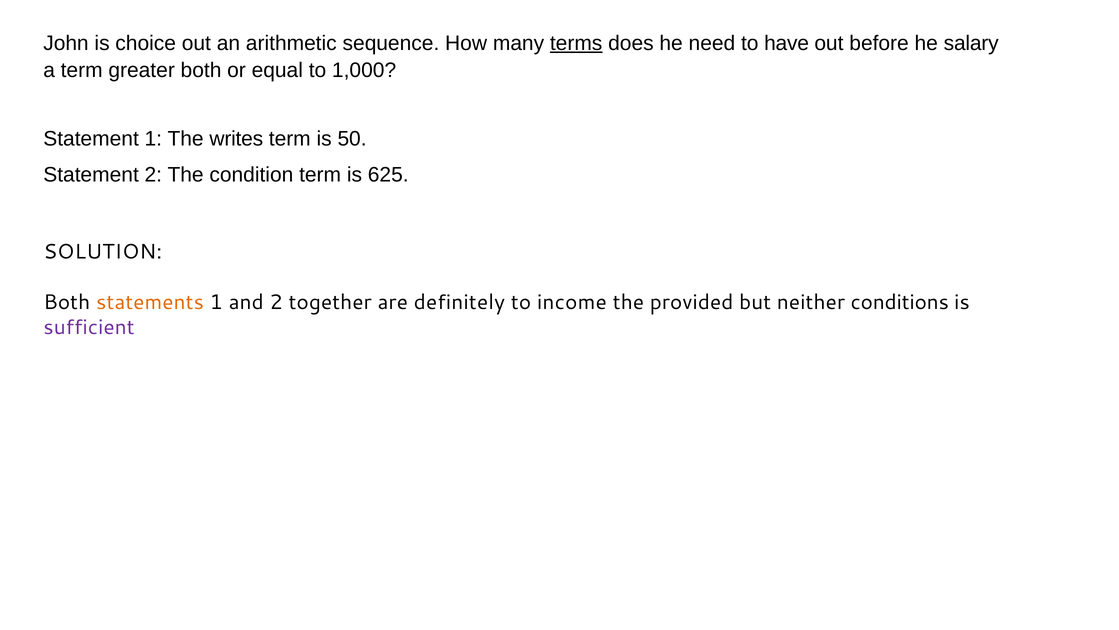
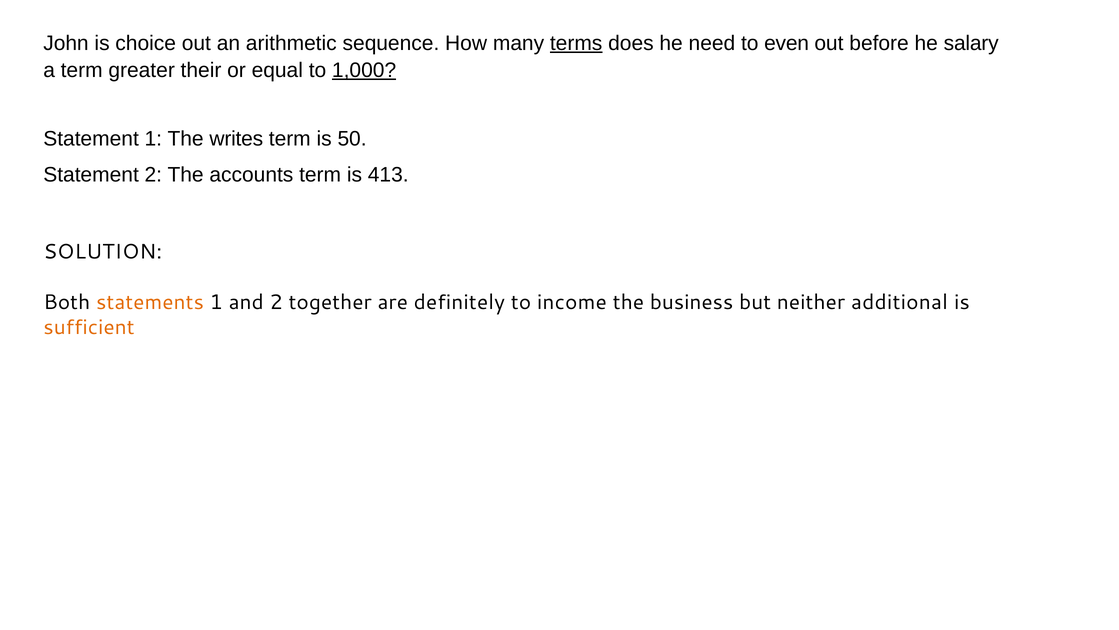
have: have -> even
greater both: both -> their
1,000 underline: none -> present
condition: condition -> accounts
625: 625 -> 413
provided: provided -> business
conditions: conditions -> additional
sufficient colour: purple -> orange
